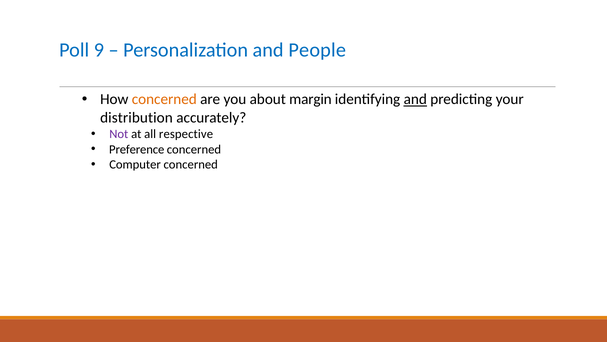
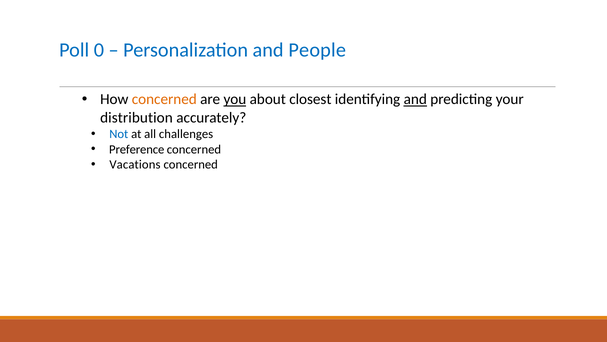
9: 9 -> 0
you underline: none -> present
margin: margin -> closest
Not colour: purple -> blue
respective: respective -> challenges
Computer: Computer -> Vacations
